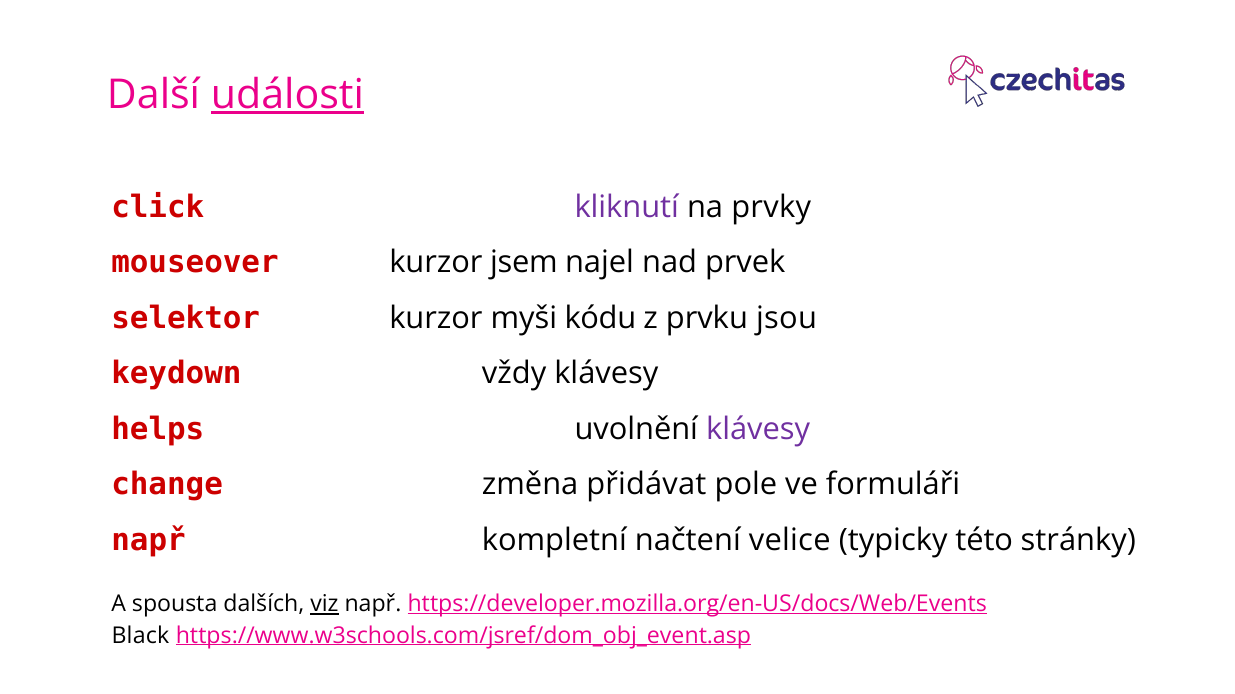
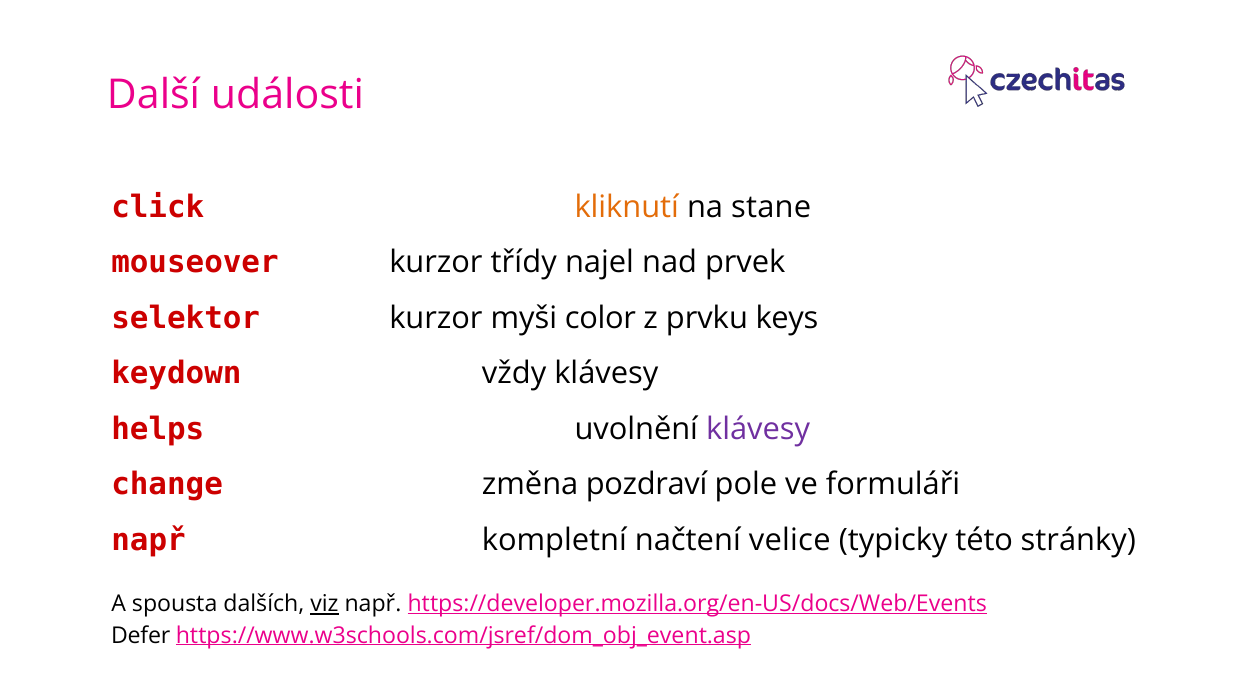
události underline: present -> none
kliknutí colour: purple -> orange
prvky: prvky -> stane
jsem: jsem -> třídy
kódu: kódu -> color
jsou: jsou -> keys
přidávat: přidávat -> pozdraví
Black: Black -> Defer
